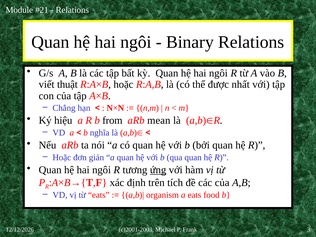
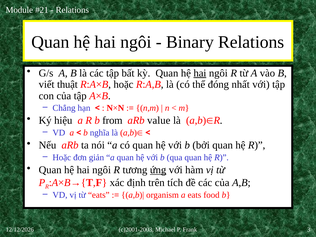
hai at (200, 73) underline: none -> present
được: được -> đóng
mean: mean -> value
